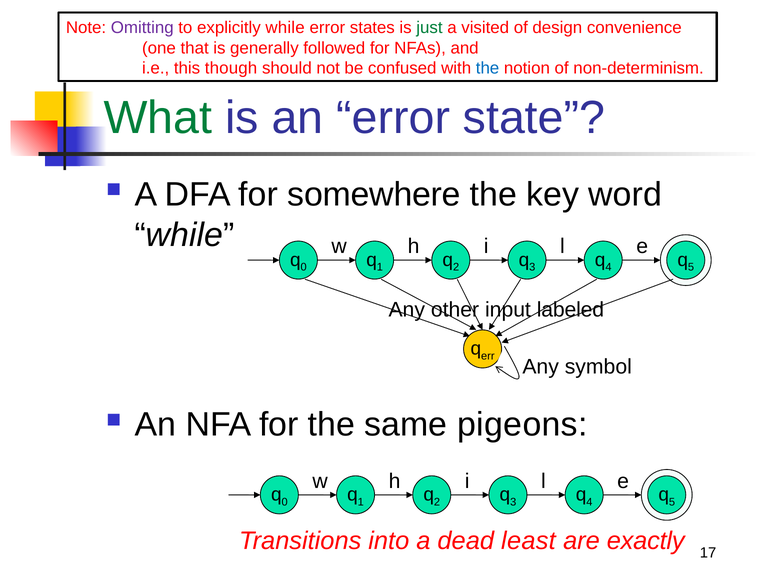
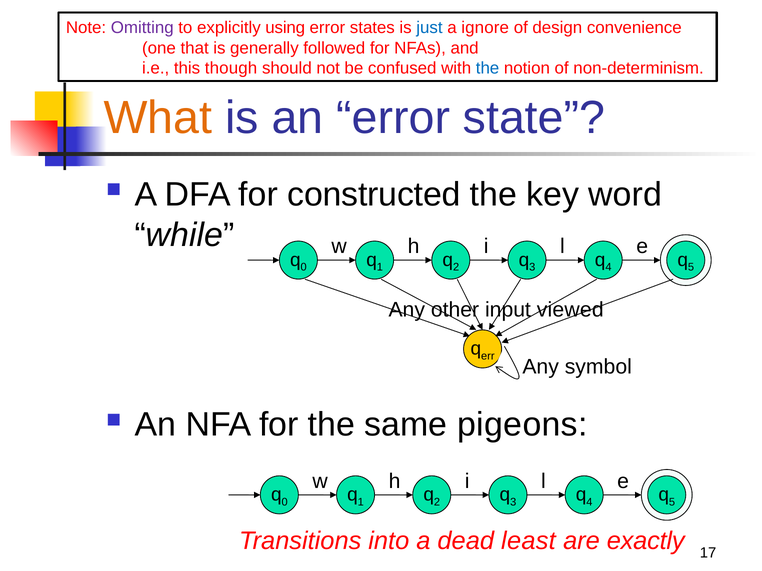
explicitly while: while -> using
just colour: green -> blue
visited: visited -> ignore
What colour: green -> orange
somewhere: somewhere -> constructed
labeled: labeled -> viewed
